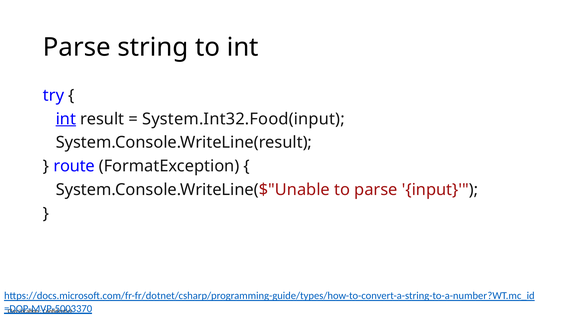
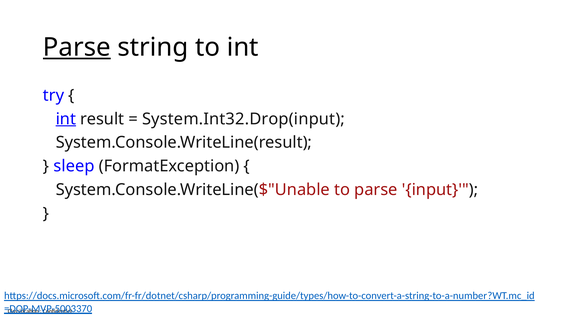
Parse at (77, 47) underline: none -> present
System.Int32.Food(input: System.Int32.Food(input -> System.Int32.Drop(input
route: route -> sleep
